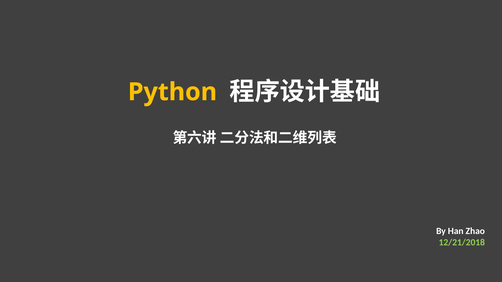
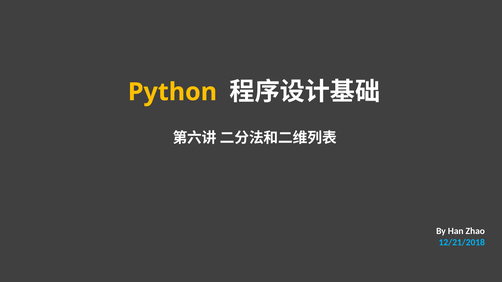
12/21/2018 colour: light green -> light blue
